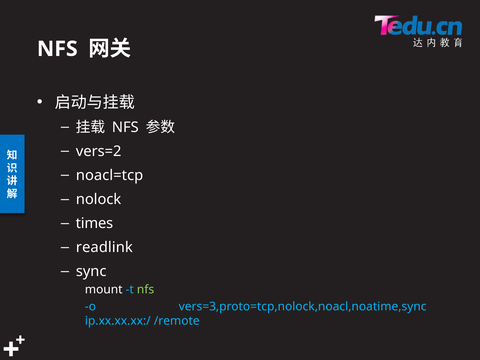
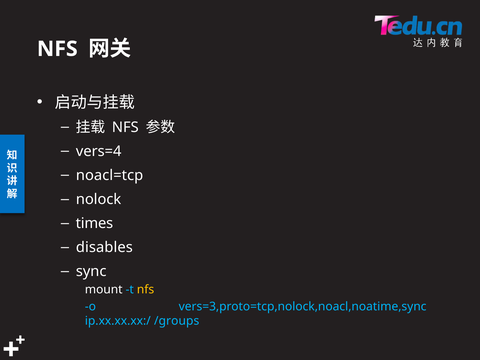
vers=2: vers=2 -> vers=4
readlink: readlink -> disables
nfs at (146, 290) colour: light green -> yellow
/remote: /remote -> /groups
